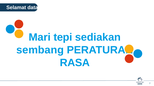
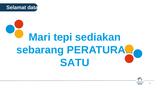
sembang: sembang -> sebarang
RASA: RASA -> SATU
